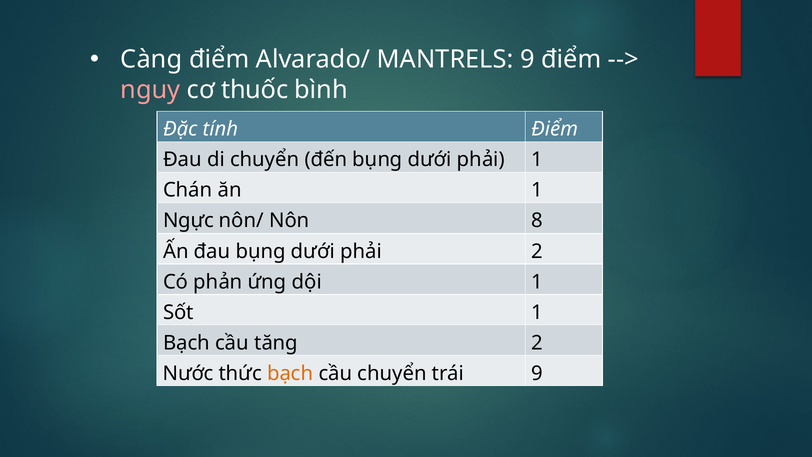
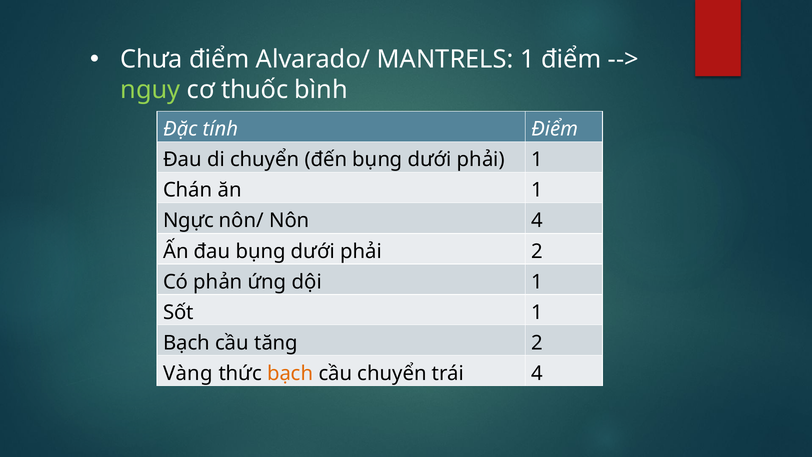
Càng: Càng -> Chưa
MANTRELS 9: 9 -> 1
nguy colour: pink -> light green
Nôn 8: 8 -> 4
Nước: Nước -> Vàng
9 at (537, 373): 9 -> 4
